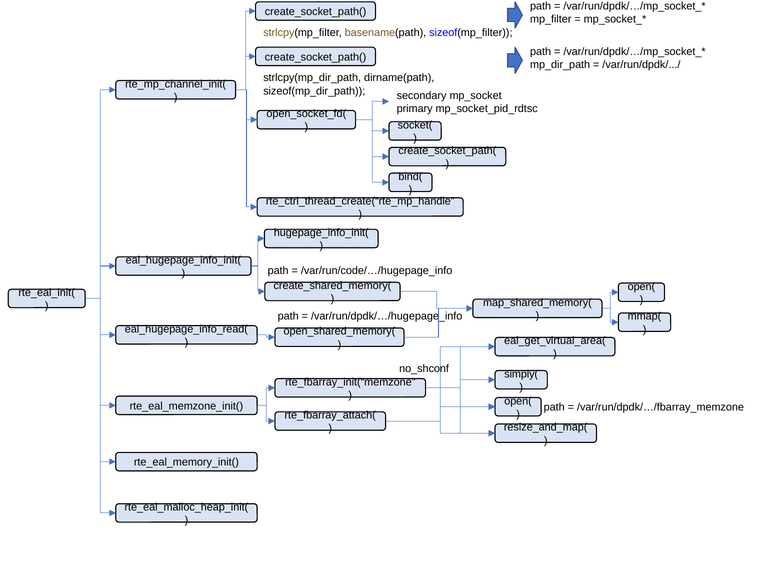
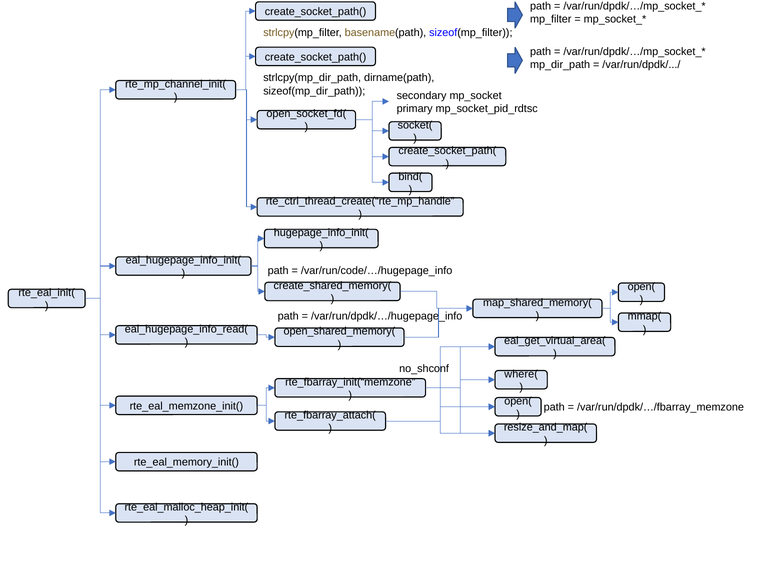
simply(: simply( -> where(
